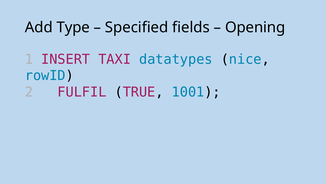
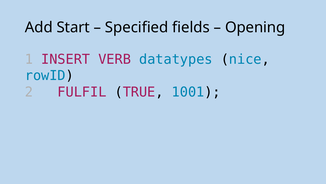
Type: Type -> Start
TAXI: TAXI -> VERB
